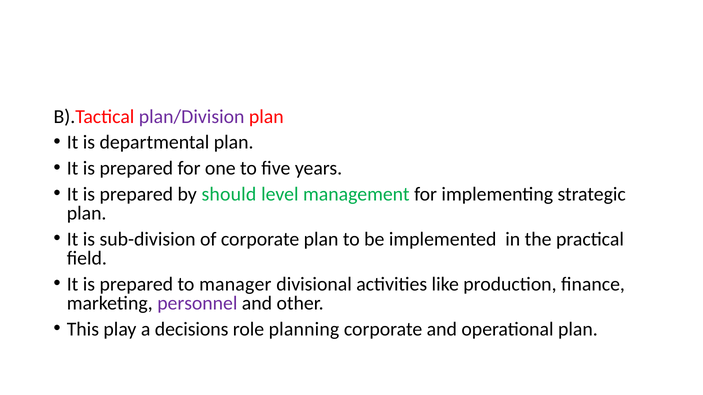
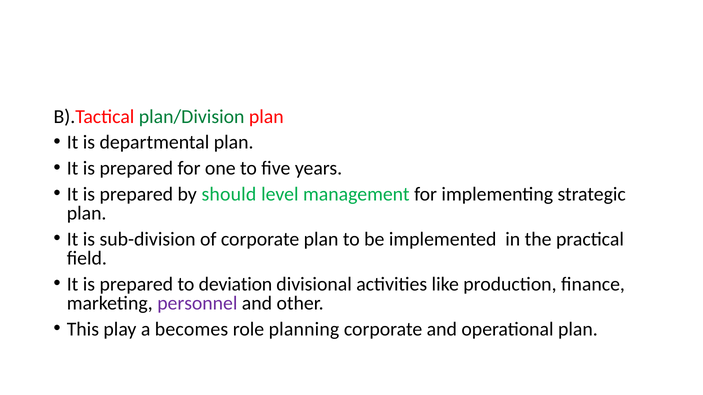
plan/Division colour: purple -> green
manager: manager -> deviation
decisions: decisions -> becomes
